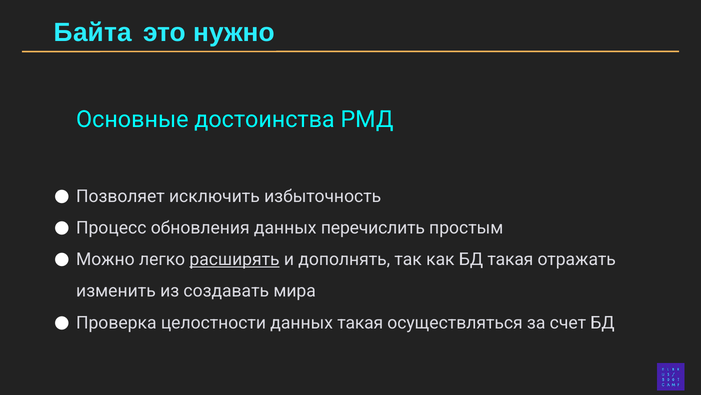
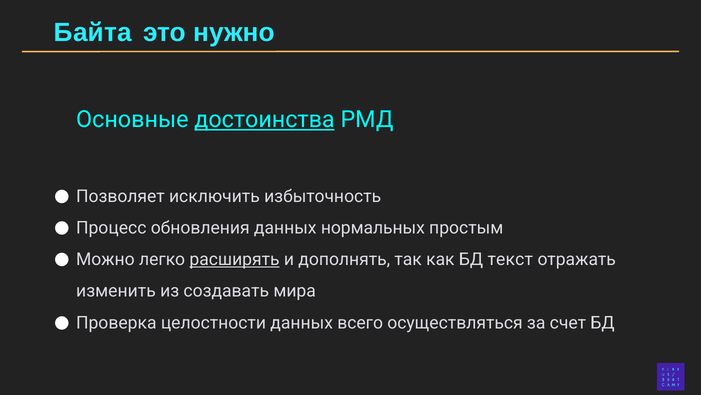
достоинства underline: none -> present
перечислить: перечислить -> нормальных
БД такая: такая -> текст
данных такая: такая -> всего
